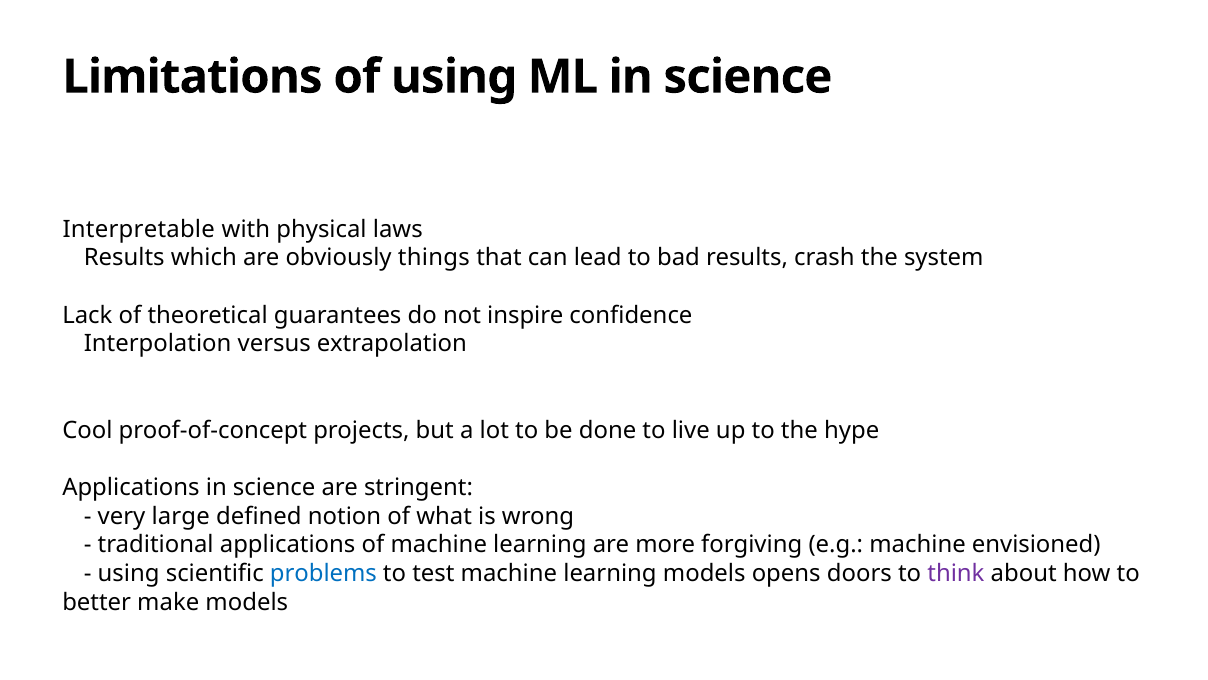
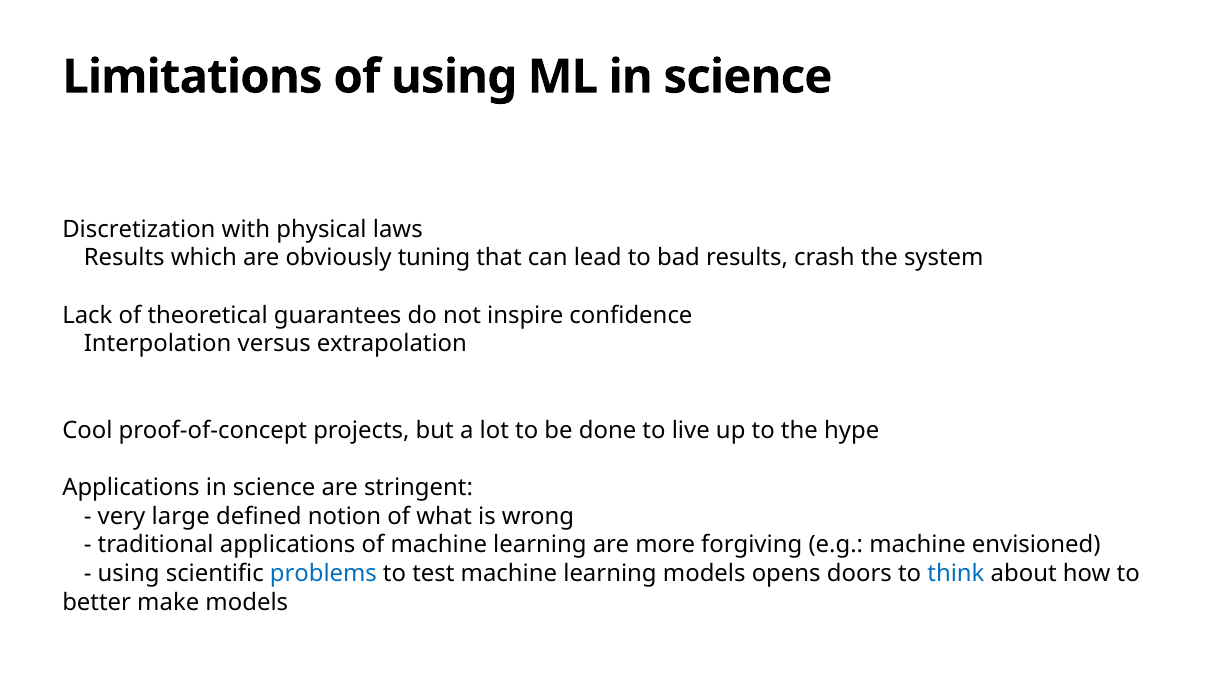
Interpretable: Interpretable -> Discretization
things: things -> tuning
think colour: purple -> blue
